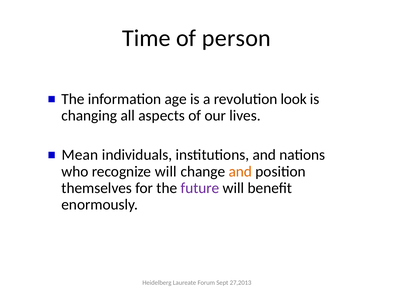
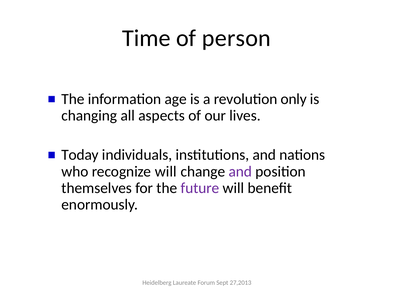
look: look -> only
Mean: Mean -> Today
and at (240, 171) colour: orange -> purple
